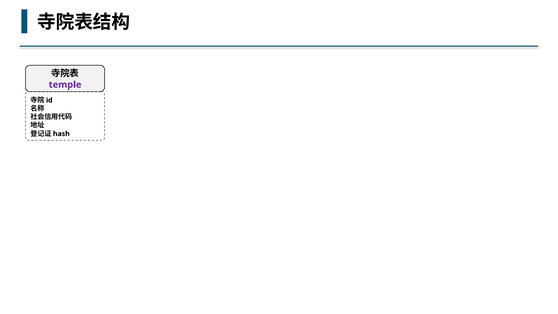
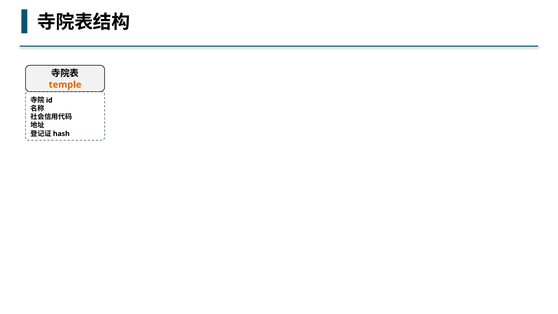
temple colour: purple -> orange
